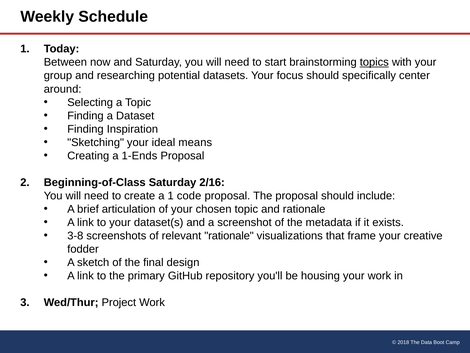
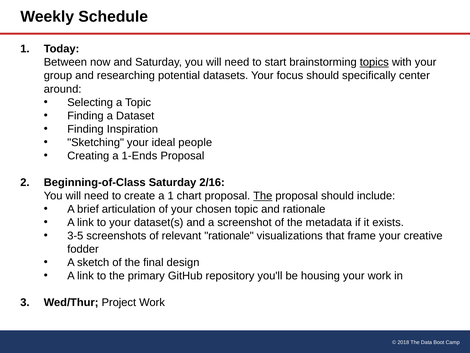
means: means -> people
code: code -> chart
The at (263, 195) underline: none -> present
3-8: 3-8 -> 3-5
